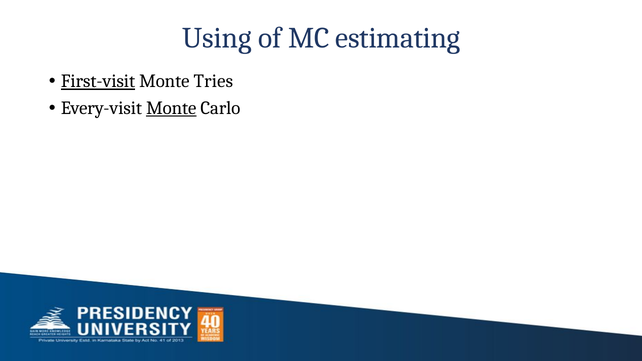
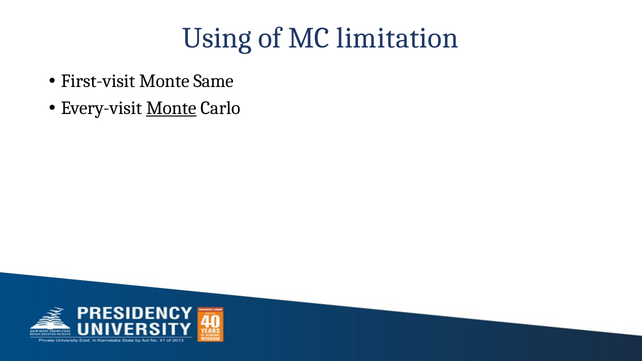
estimating: estimating -> limitation
First-visit underline: present -> none
Tries: Tries -> Same
